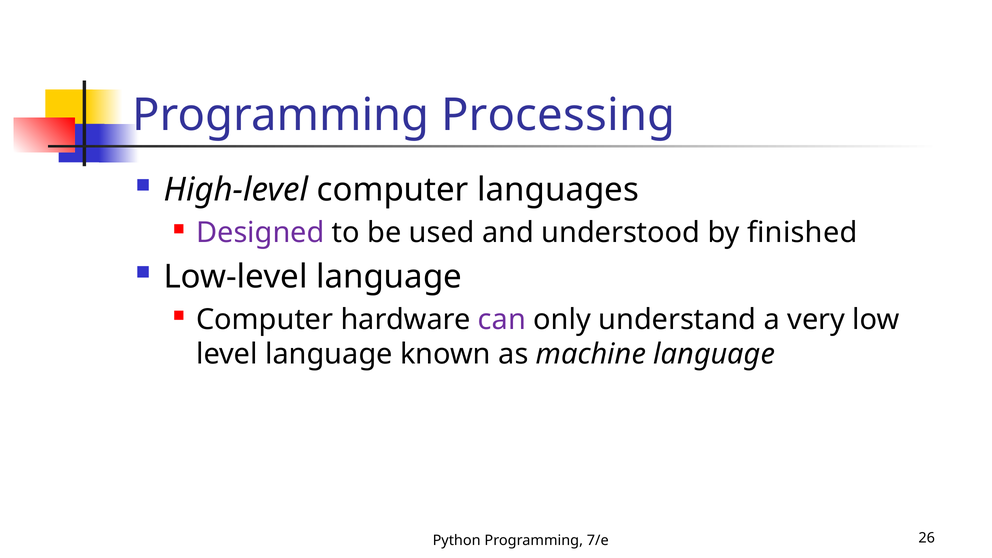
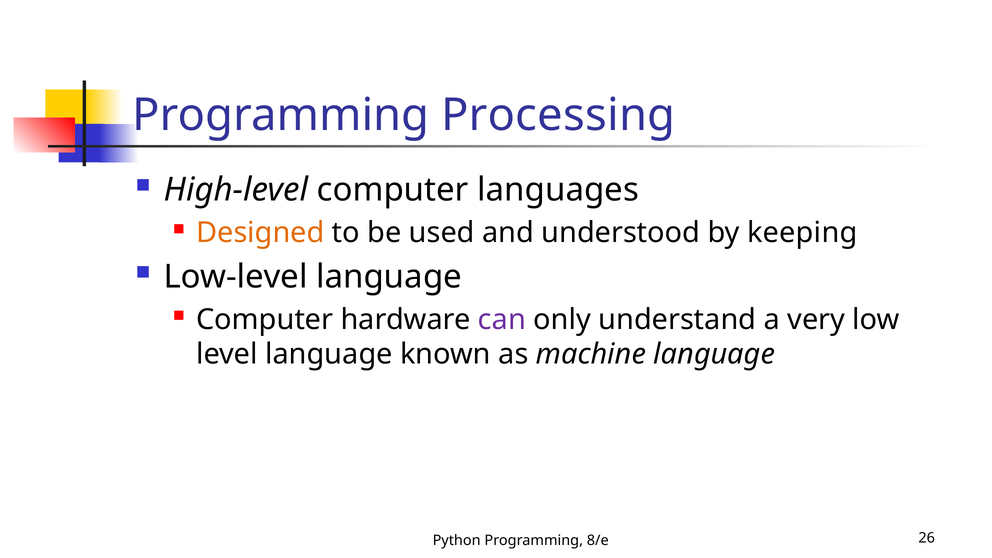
Designed colour: purple -> orange
finished: finished -> keeping
7/e: 7/e -> 8/e
